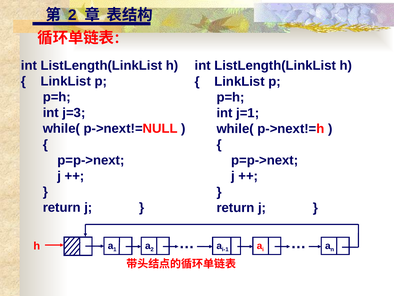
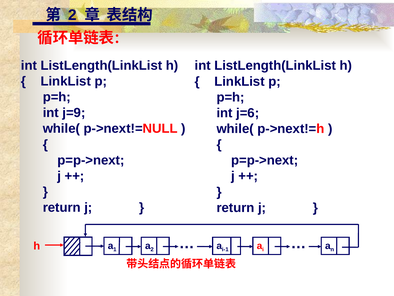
j=3: j=3 -> j=9
j=1: j=1 -> j=6
